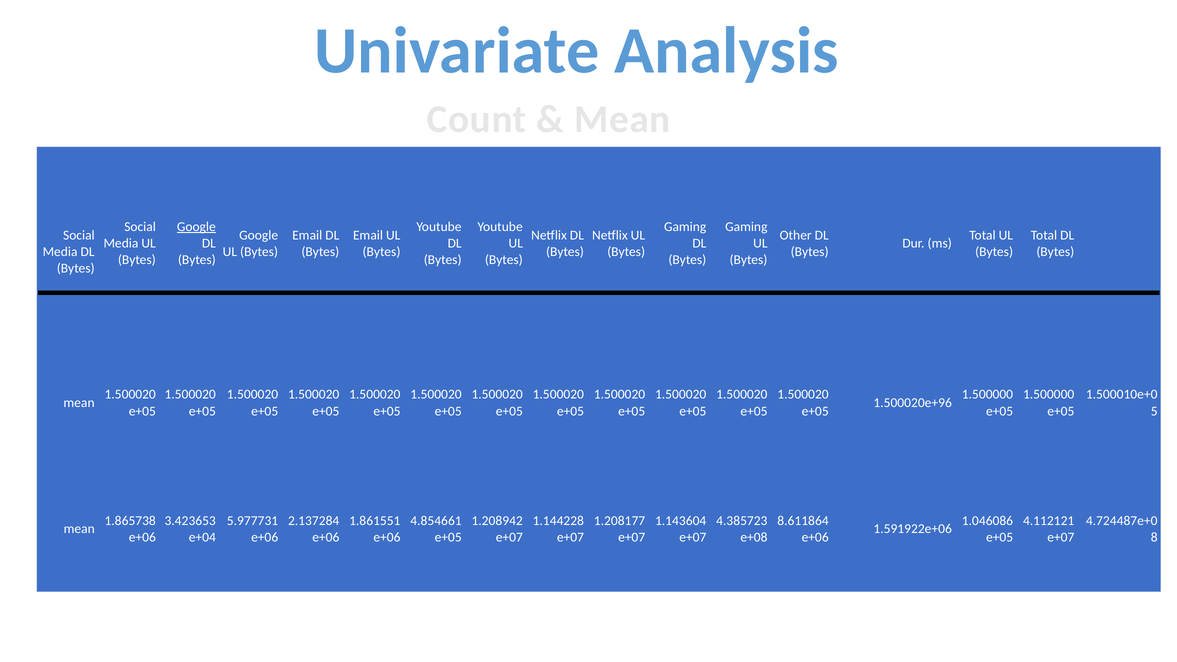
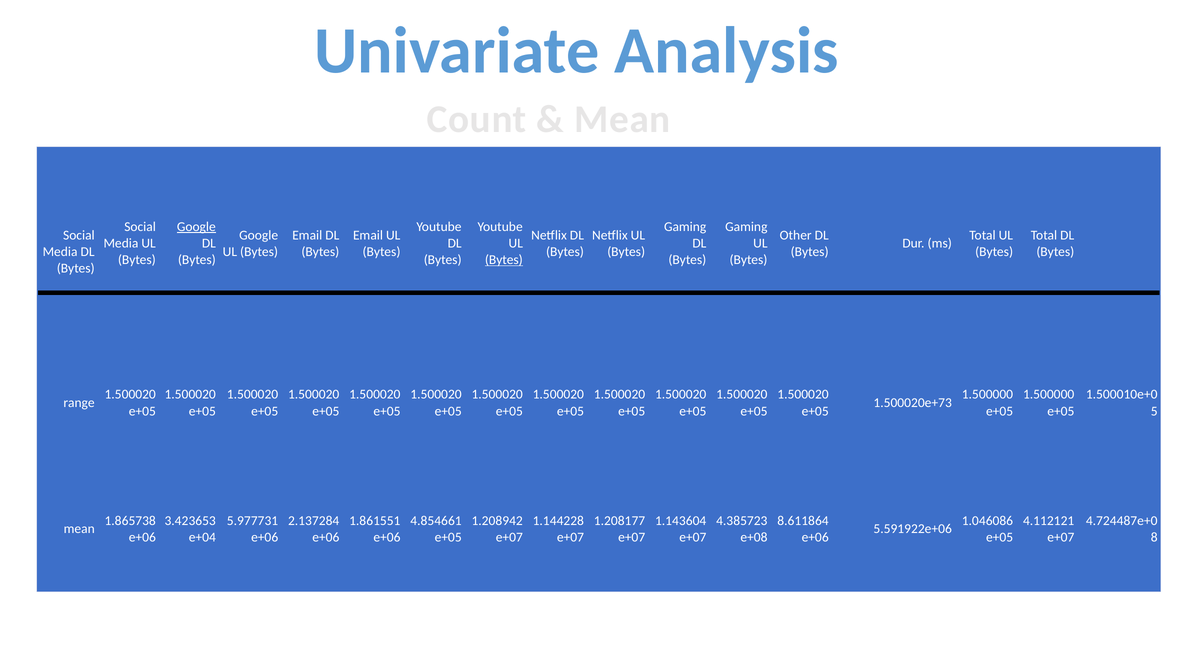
Bytes at (504, 260) underline: none -> present
mean at (79, 403): mean -> range
1.500020e+96: 1.500020e+96 -> 1.500020e+73
1.591922e+06: 1.591922e+06 -> 5.591922e+06
